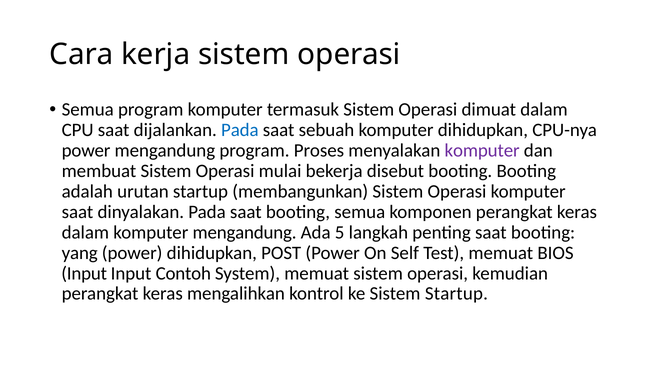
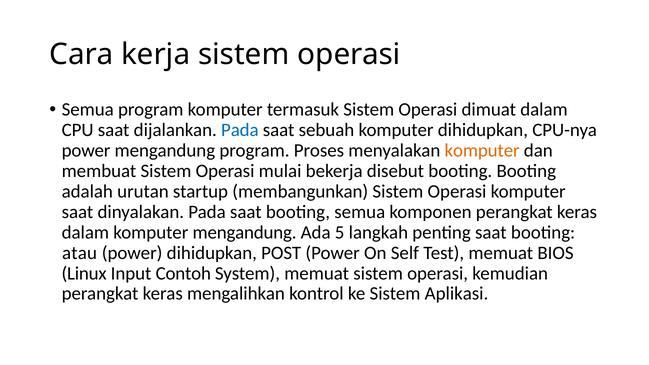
komputer at (482, 151) colour: purple -> orange
yang: yang -> atau
Input at (84, 273): Input -> Linux
Sistem Startup: Startup -> Aplikasi
